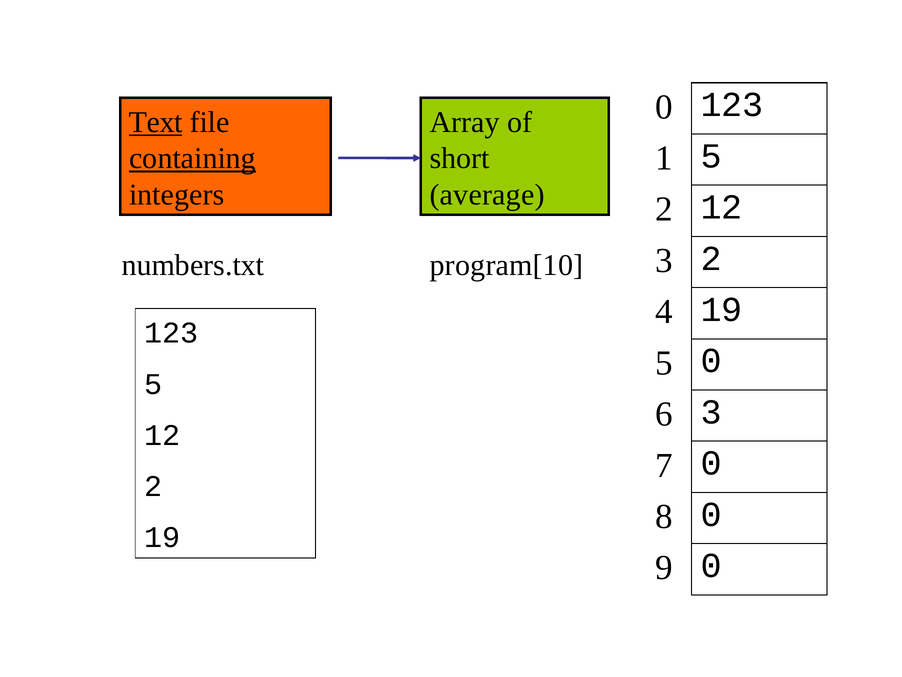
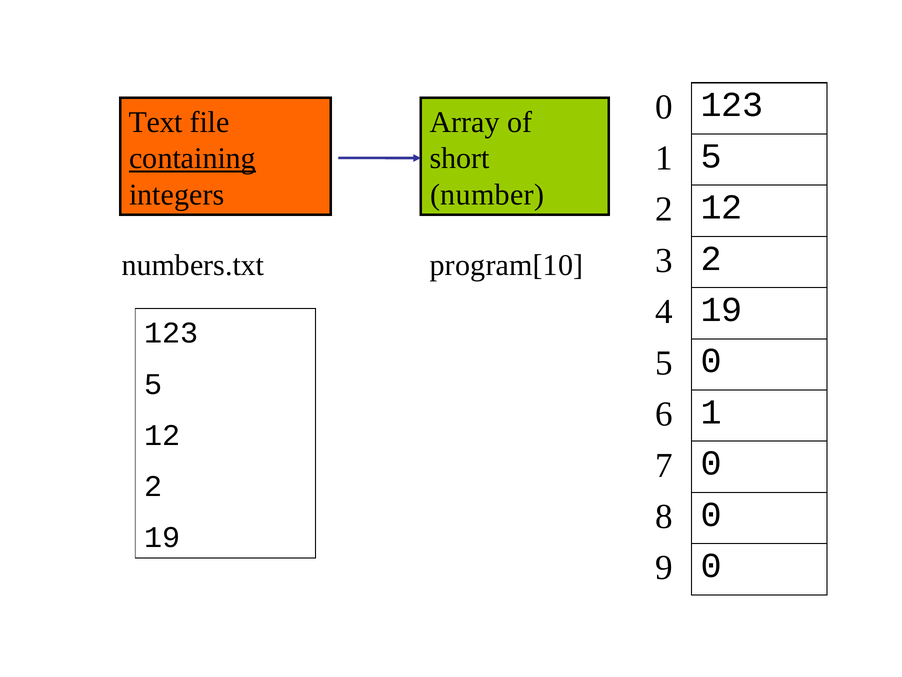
Text underline: present -> none
average: average -> number
6 3: 3 -> 1
